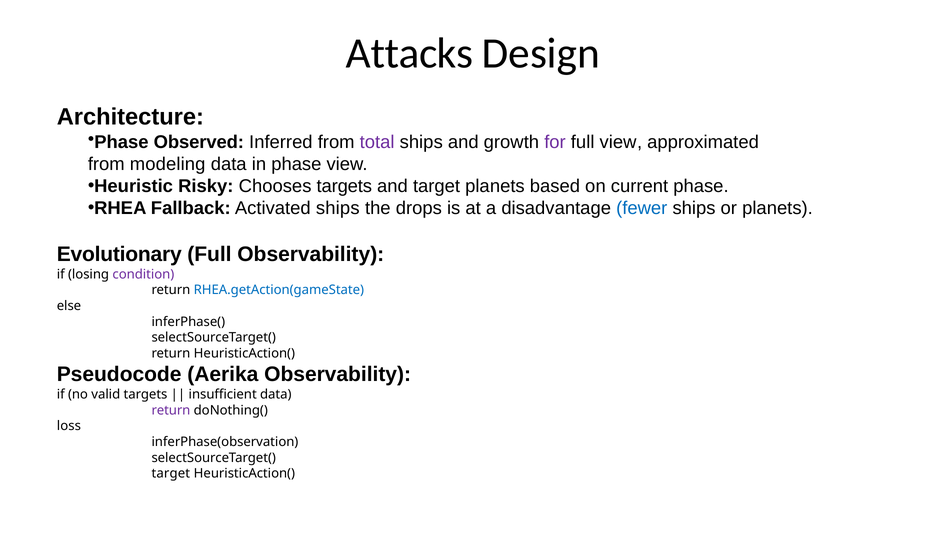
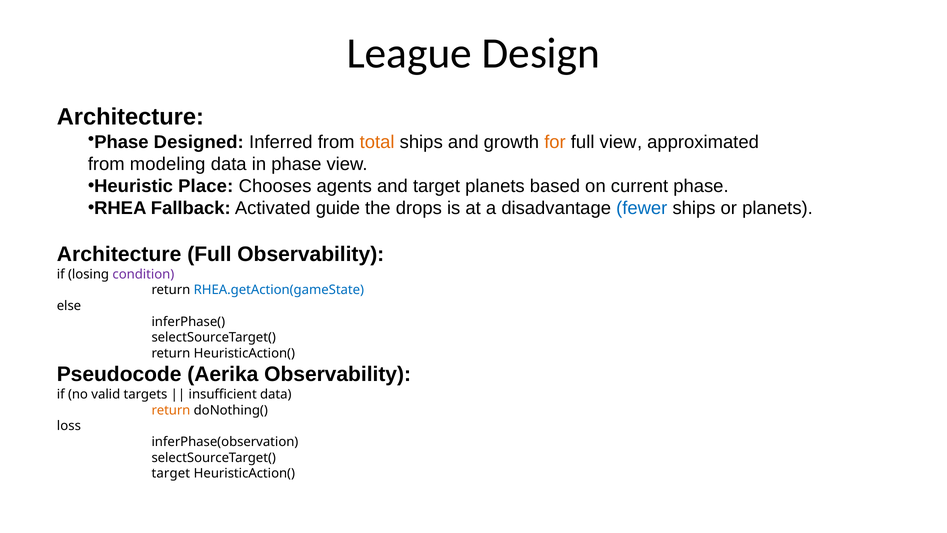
Attacks: Attacks -> League
Observed: Observed -> Designed
total colour: purple -> orange
for colour: purple -> orange
Risky: Risky -> Place
Chooses targets: targets -> agents
Activated ships: ships -> guide
Evolutionary at (119, 254): Evolutionary -> Architecture
return at (171, 410) colour: purple -> orange
